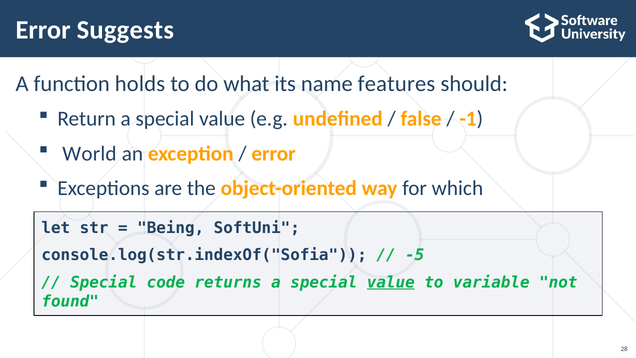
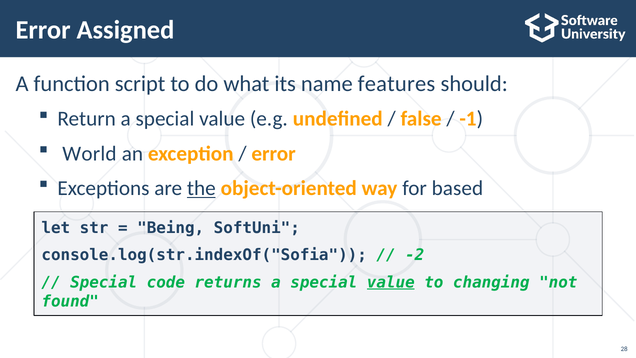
Suggests: Suggests -> Assigned
holds: holds -> script
the underline: none -> present
which: which -> based
-5: -5 -> -2
variable: variable -> changing
